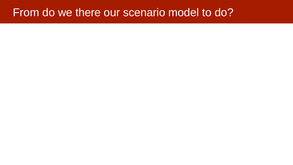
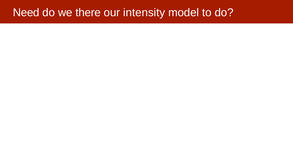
From: From -> Need
scenario: scenario -> intensity
